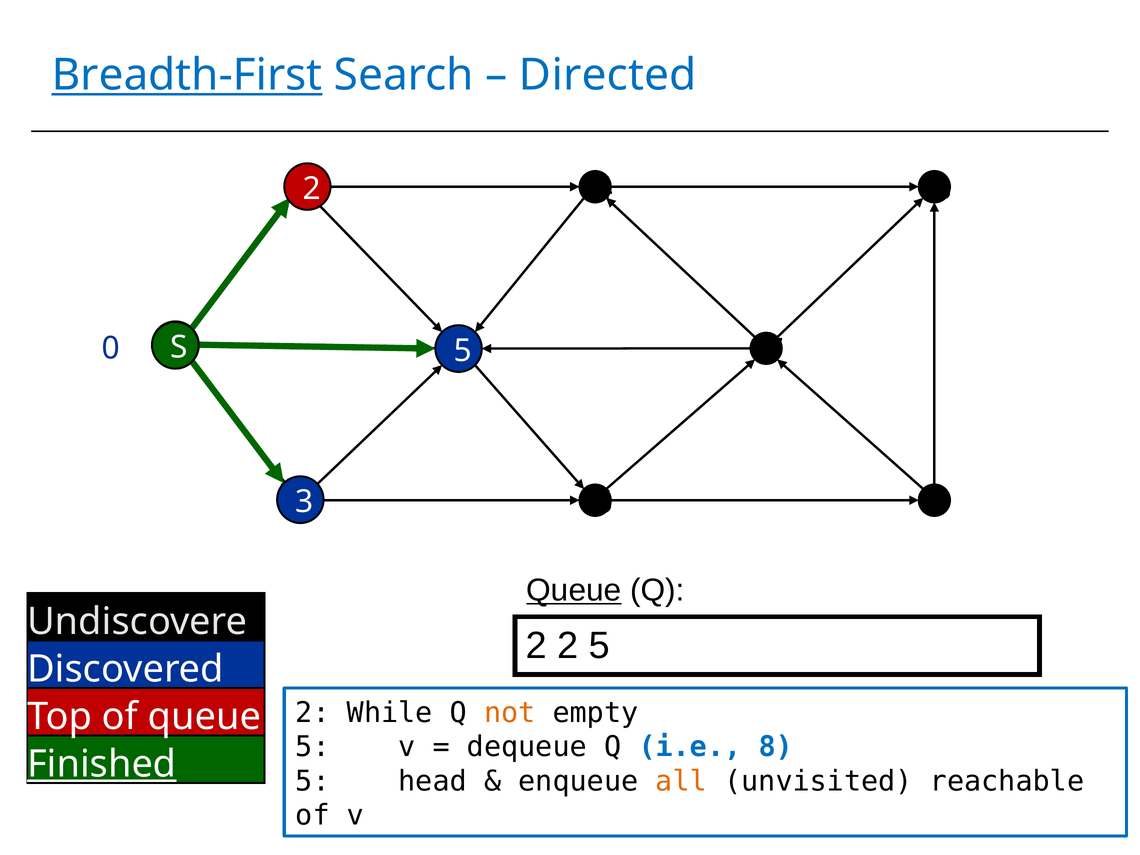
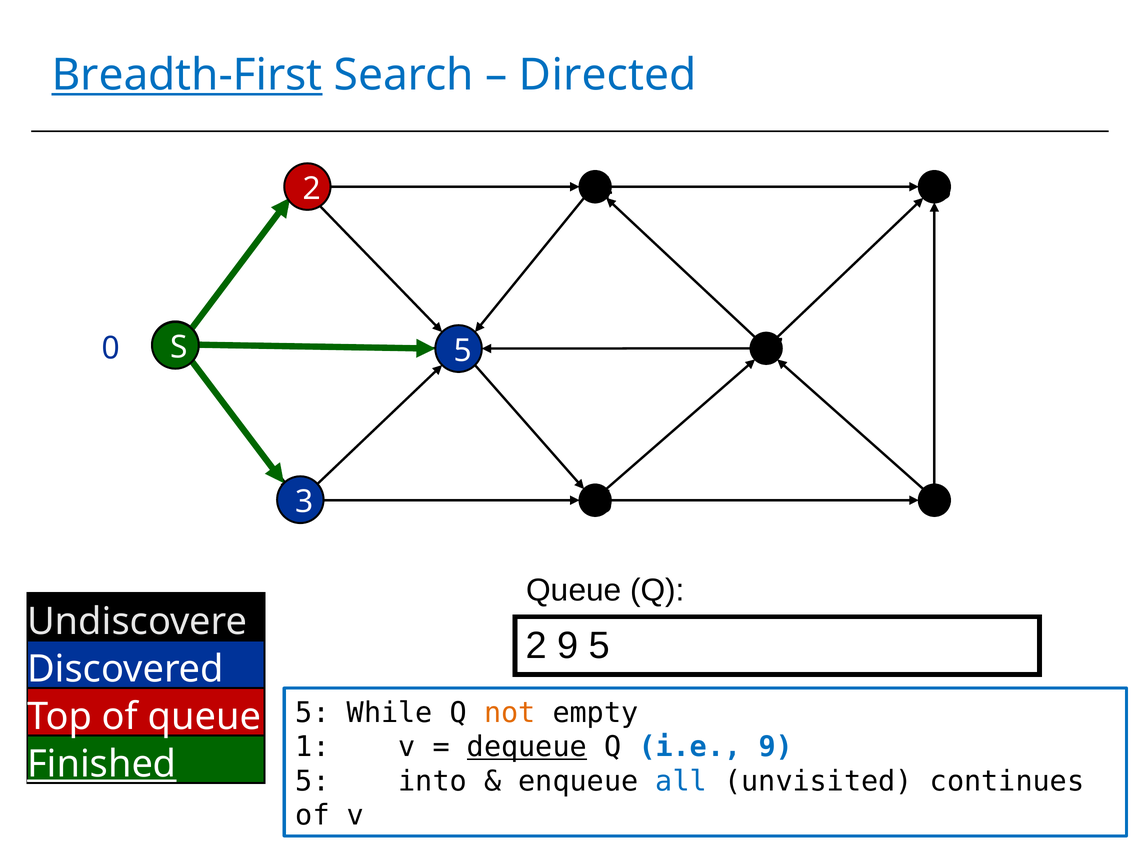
Queue at (574, 590) underline: present -> none
2 2: 2 -> 9
queue 2: 2 -> 5
5 at (313, 747): 5 -> 1
dequeue underline: none -> present
i.e 8: 8 -> 9
head: head -> into
all colour: orange -> blue
reachable: reachable -> continues
